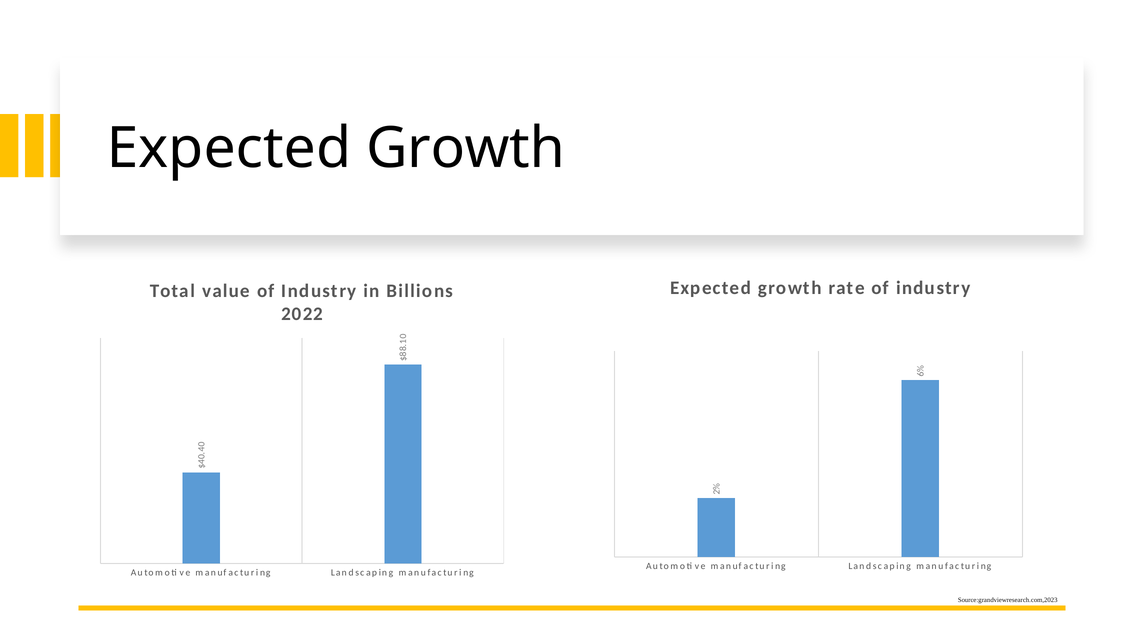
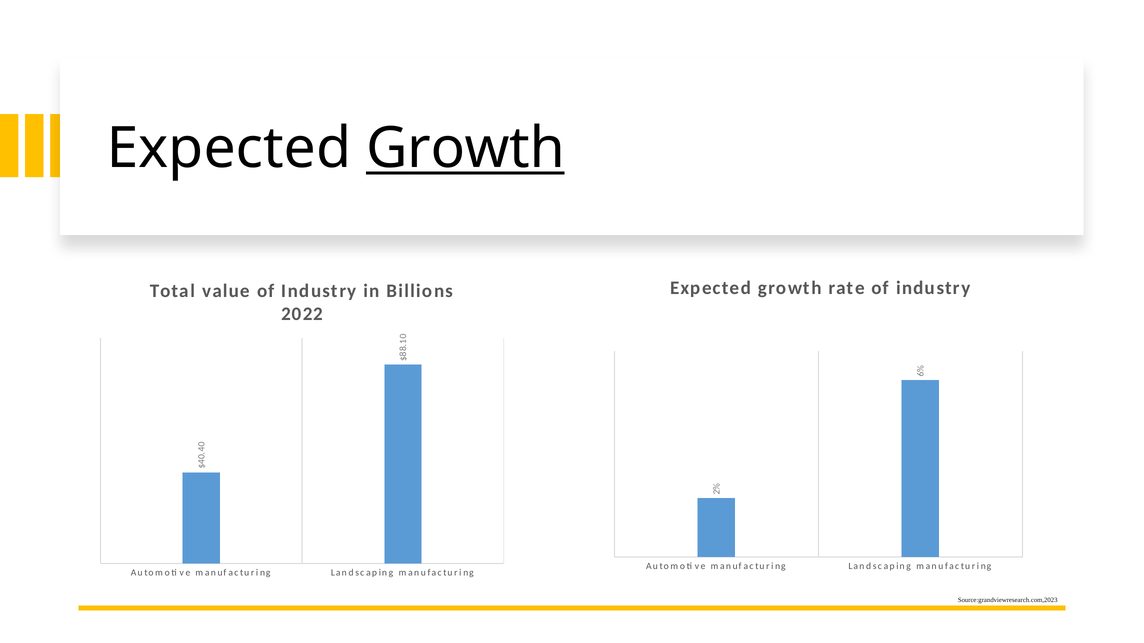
Growth at (466, 149) underline: none -> present
